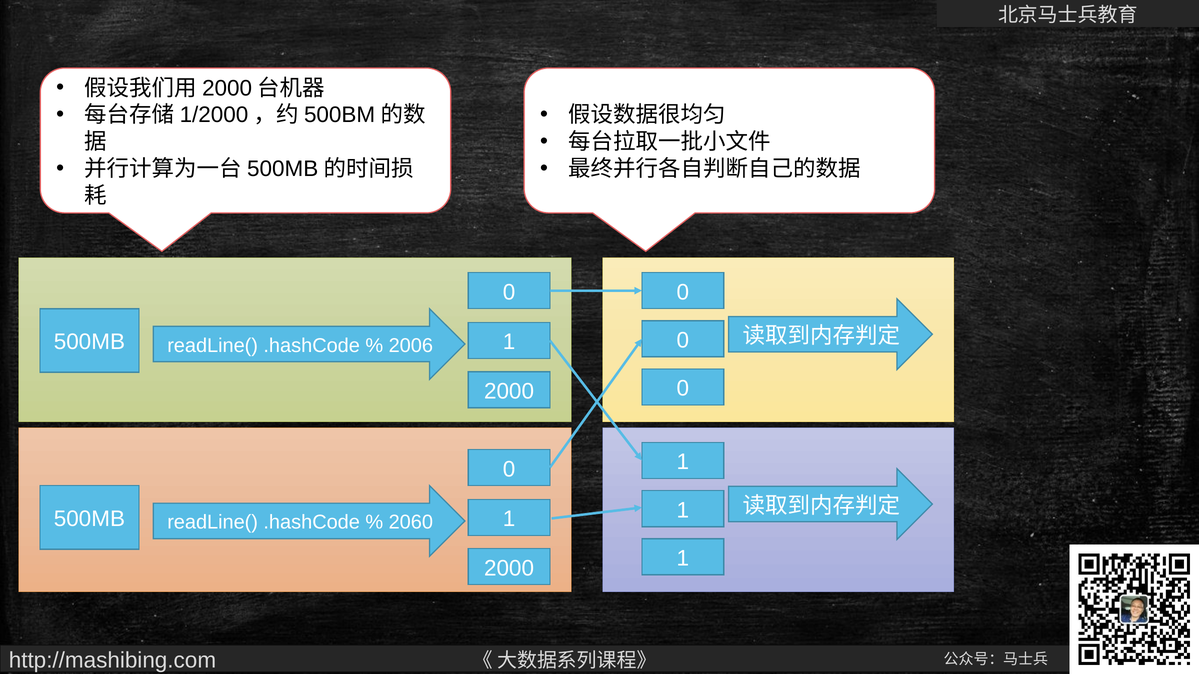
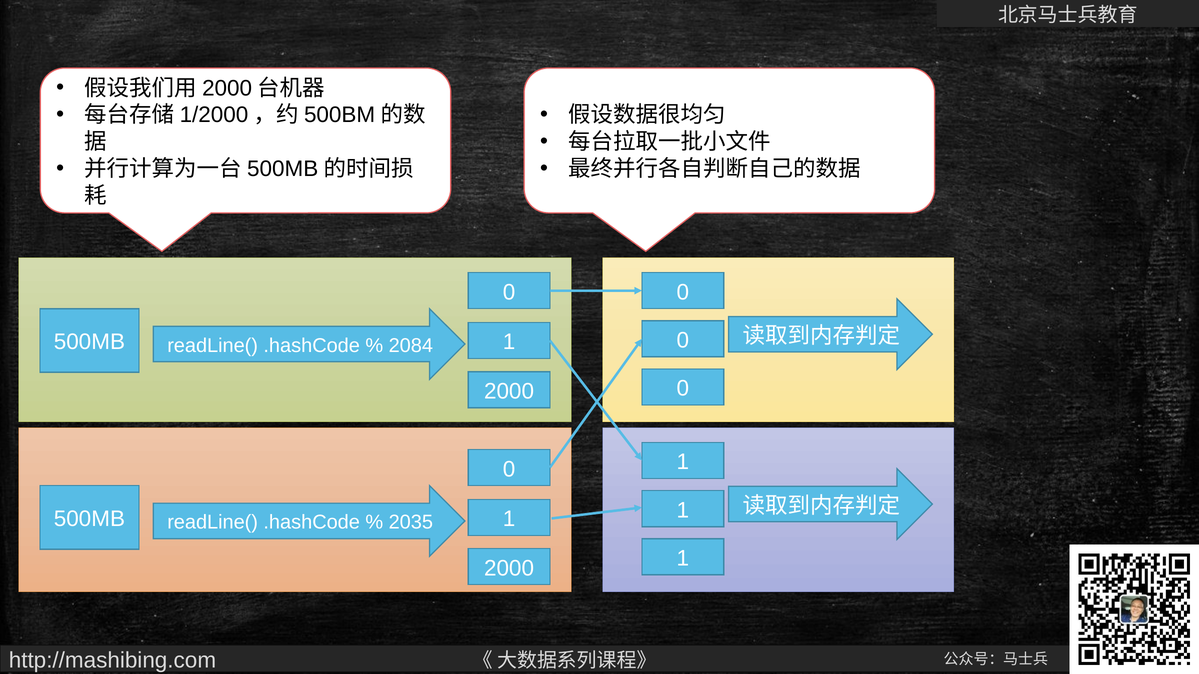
2006: 2006 -> 2084
2060: 2060 -> 2035
